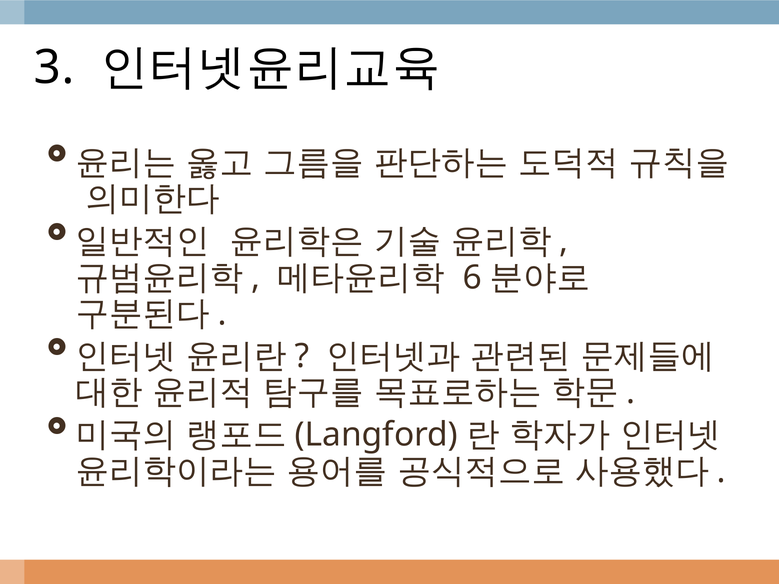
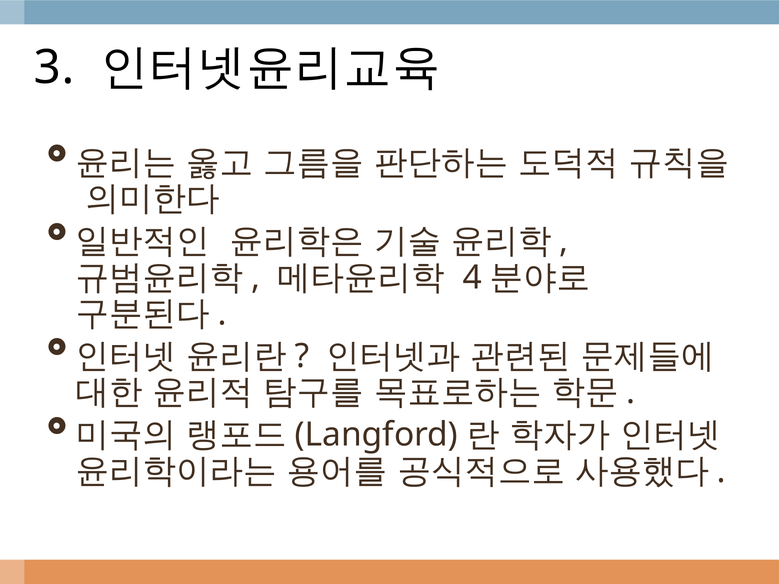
6: 6 -> 4
